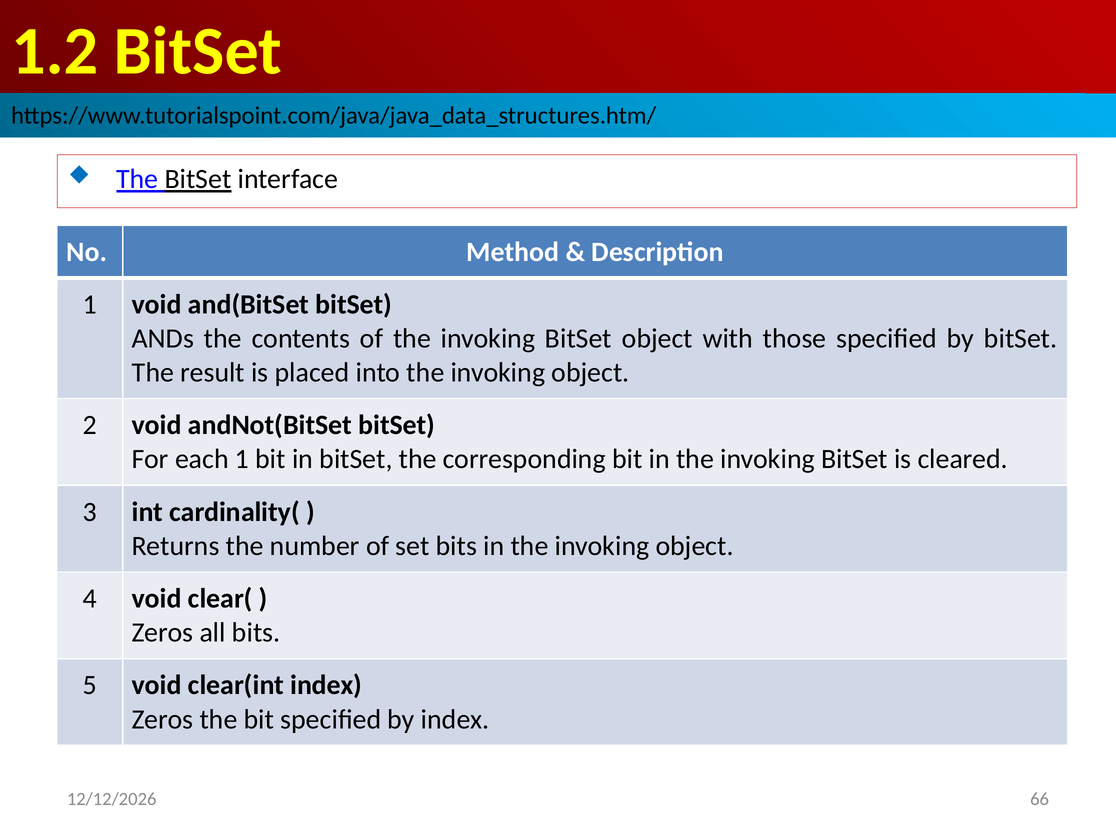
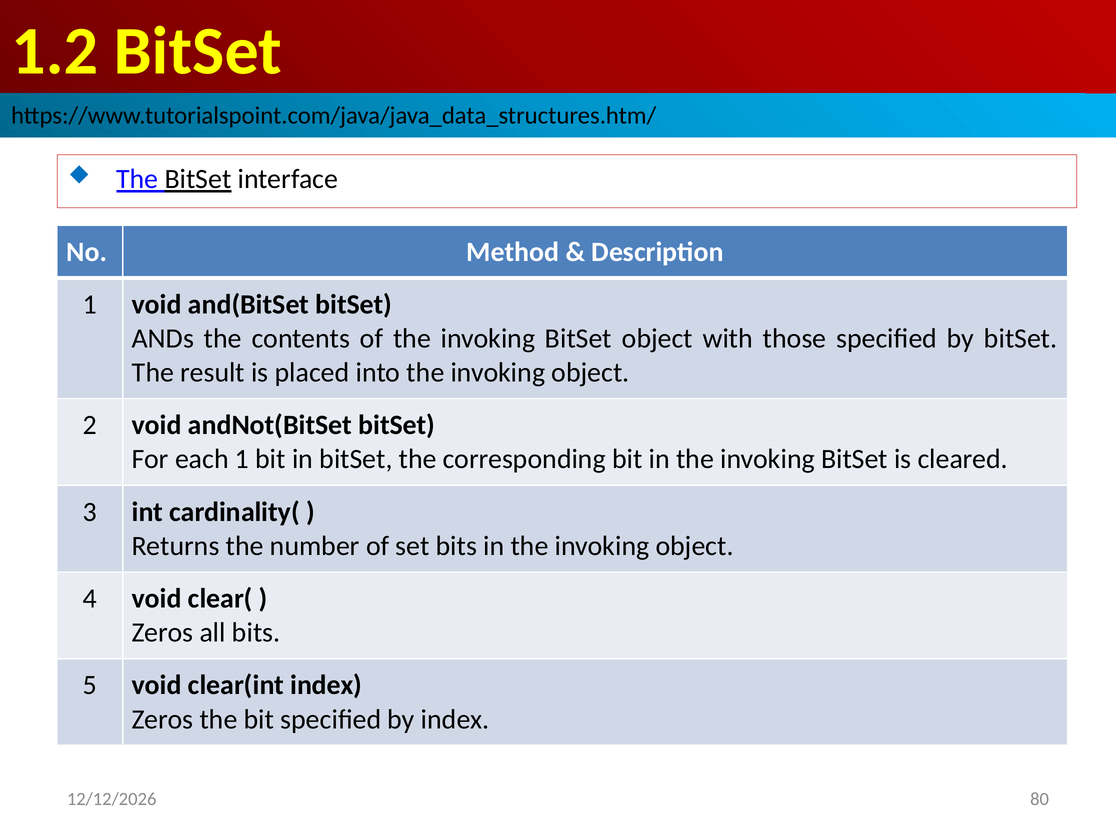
66: 66 -> 80
